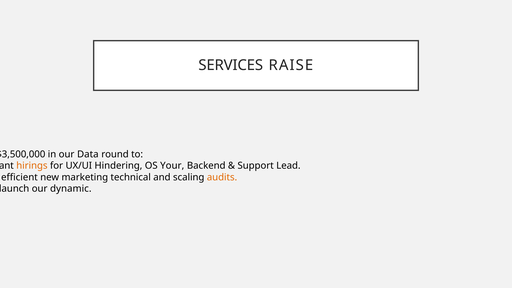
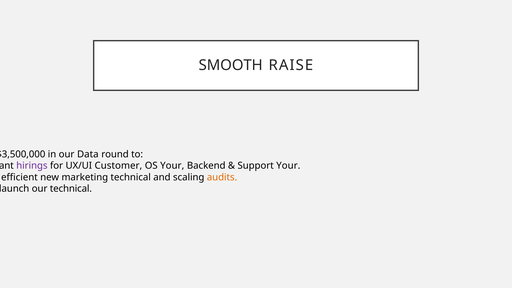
SERVICES: SERVICES -> SMOOTH
hirings colour: orange -> purple
Hindering: Hindering -> Customer
Support Lead: Lead -> Your
our dynamic: dynamic -> technical
